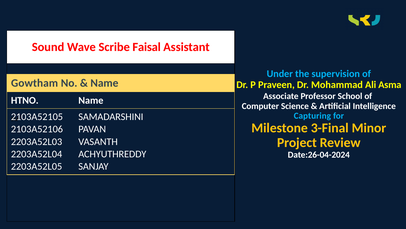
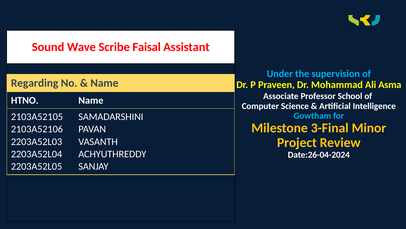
Gowtham: Gowtham -> Regarding
Capturing: Capturing -> Gowtham
